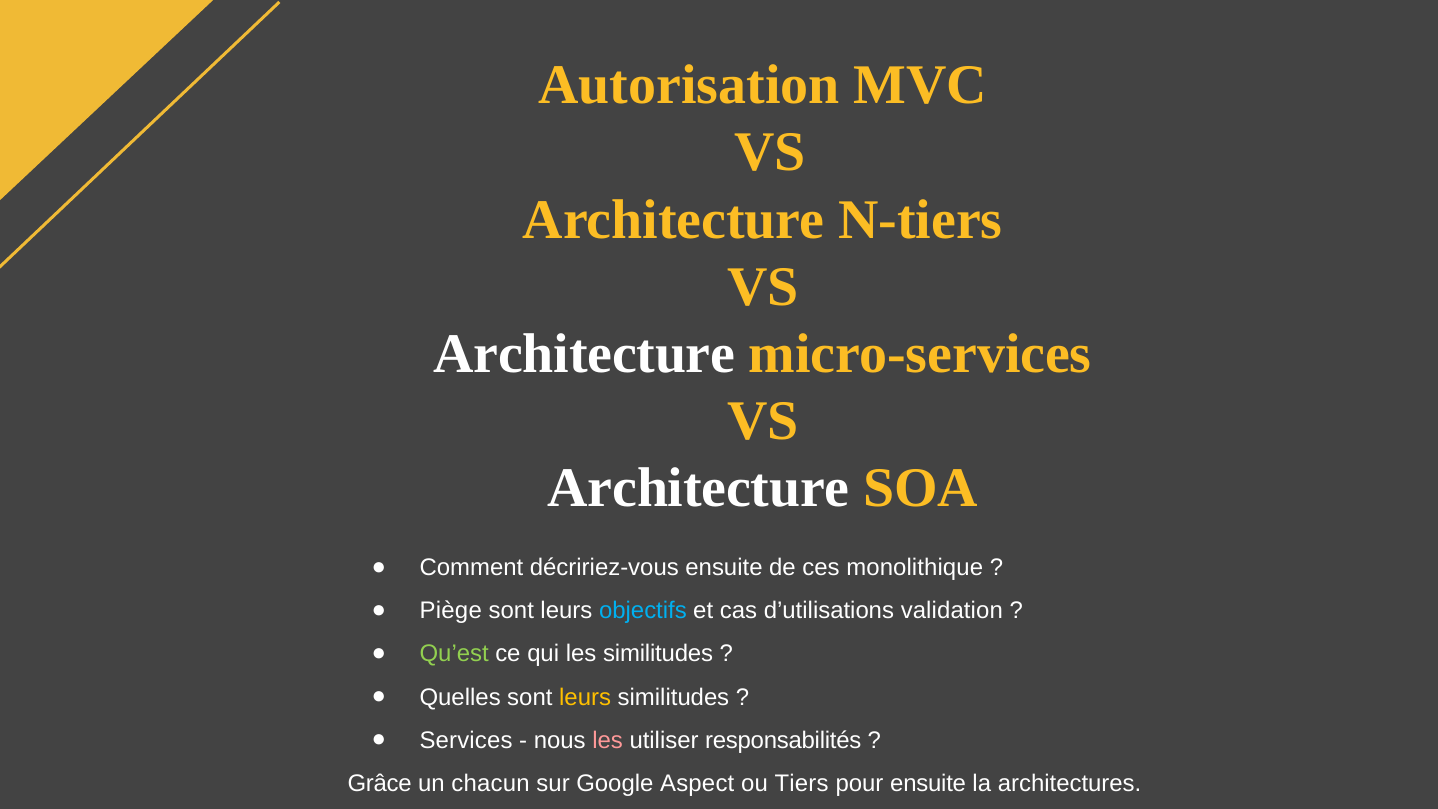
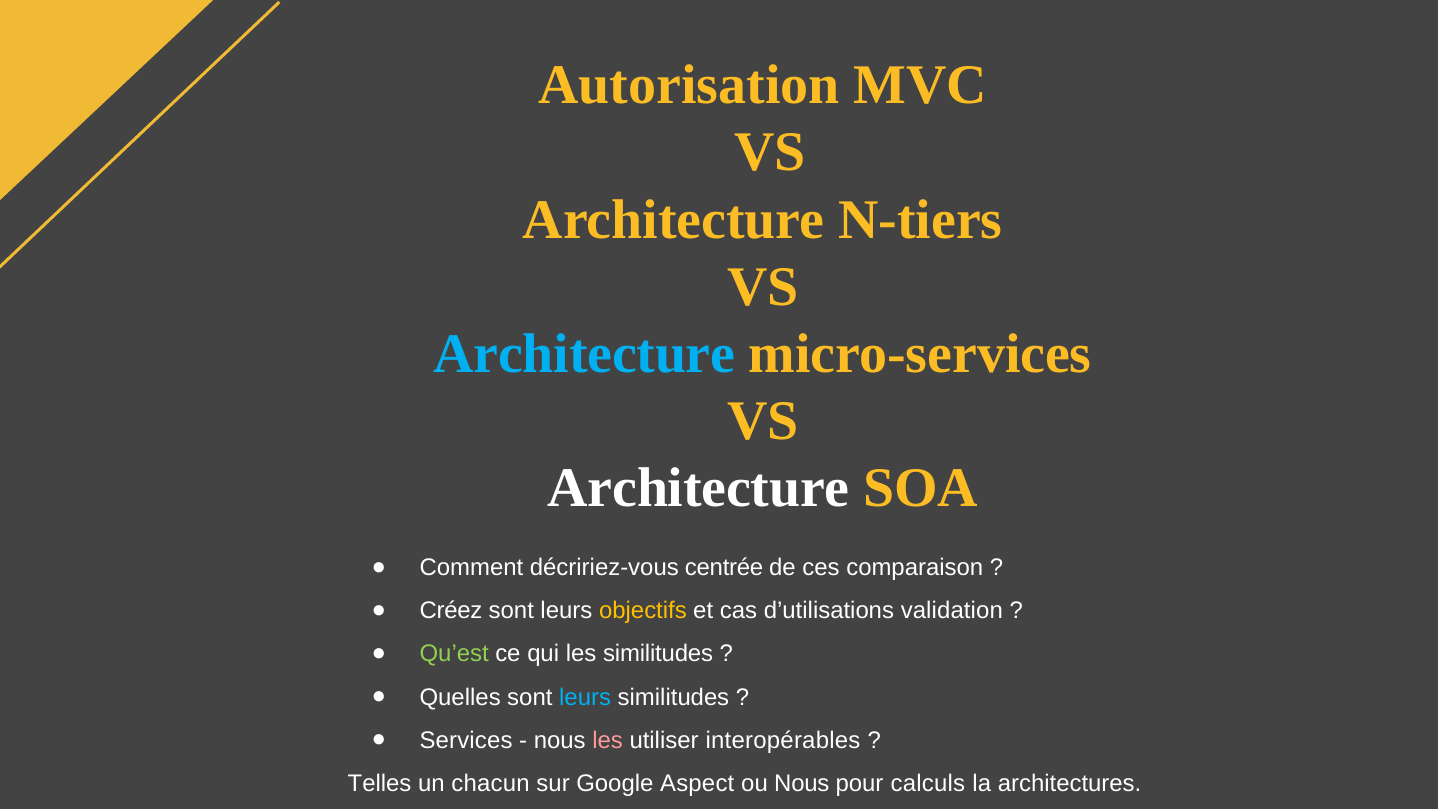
Architecture at (584, 354) colour: white -> light blue
décririez-vous ensuite: ensuite -> centrée
monolithique: monolithique -> comparaison
Piège: Piège -> Créez
objectifs colour: light blue -> yellow
leurs at (585, 697) colour: yellow -> light blue
responsabilités: responsabilités -> interopérables
Grâce: Grâce -> Telles
ou Tiers: Tiers -> Nous
pour ensuite: ensuite -> calculs
